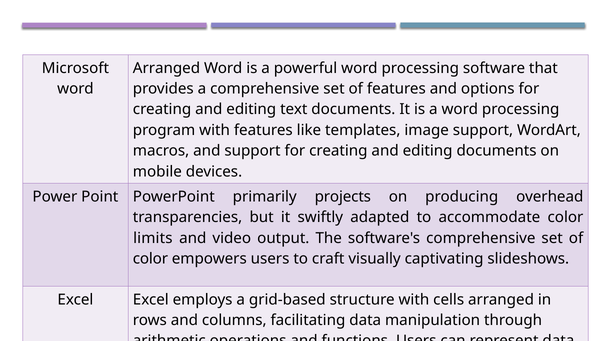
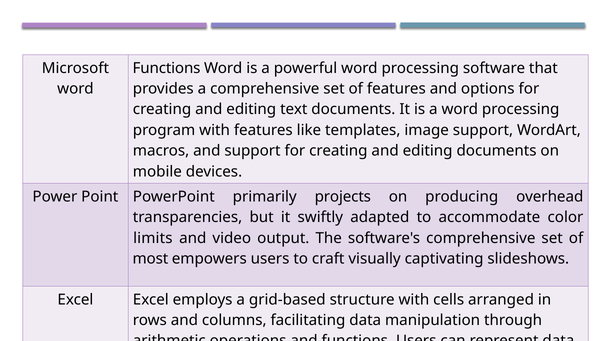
Arranged at (166, 68): Arranged -> Functions
color at (150, 259): color -> most
